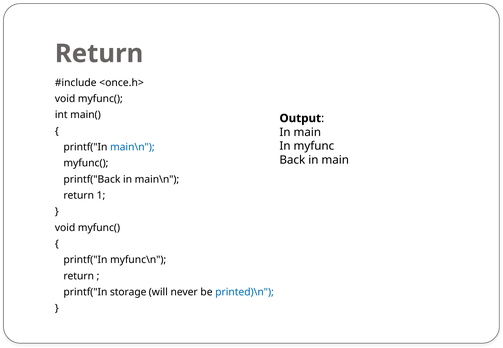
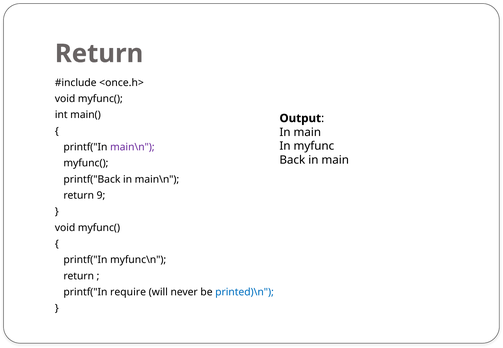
main\n at (132, 147) colour: blue -> purple
1: 1 -> 9
storage: storage -> require
